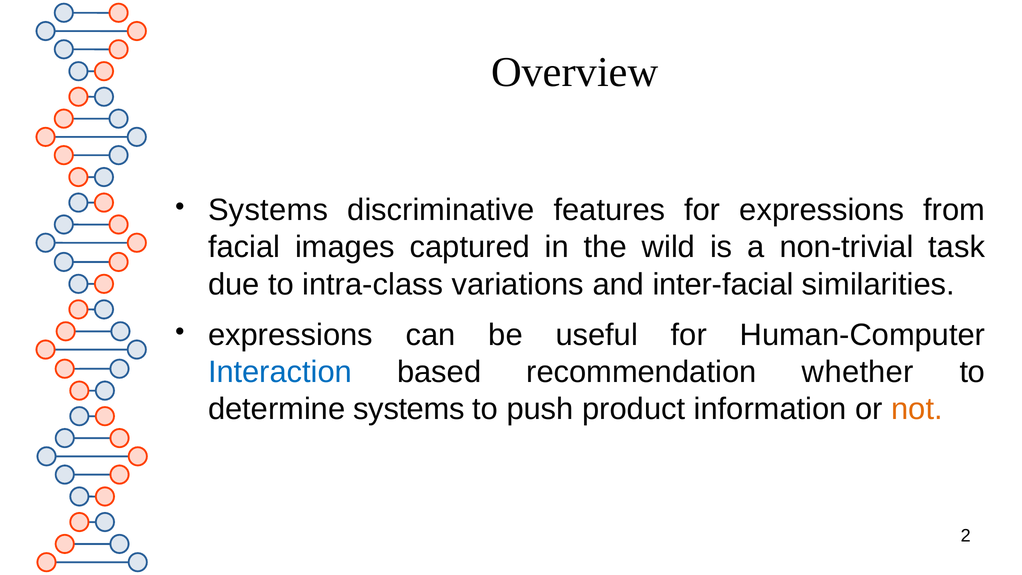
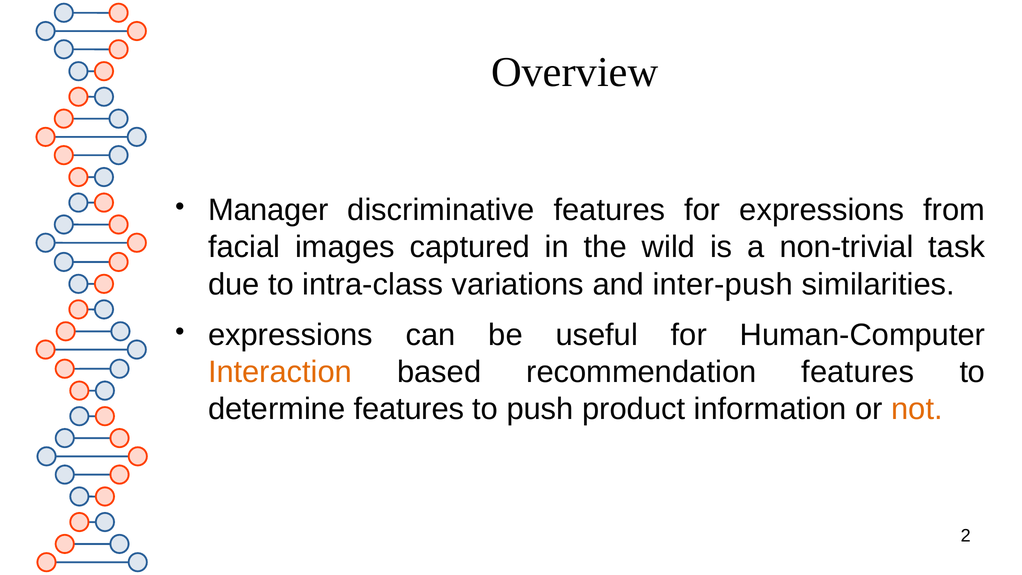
Systems at (268, 210): Systems -> Manager
inter-facial: inter-facial -> inter-push
Interaction colour: blue -> orange
recommendation whether: whether -> features
determine systems: systems -> features
